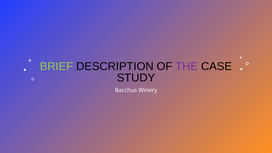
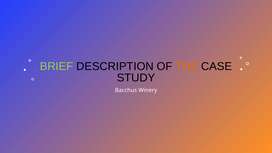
THE colour: purple -> orange
